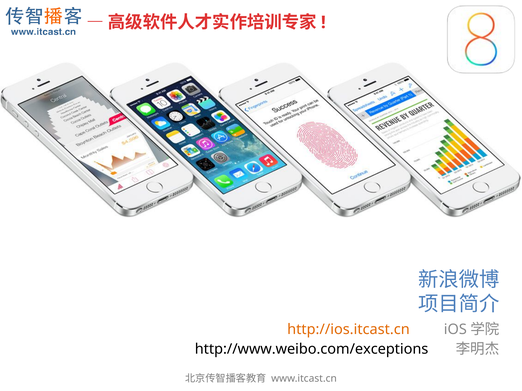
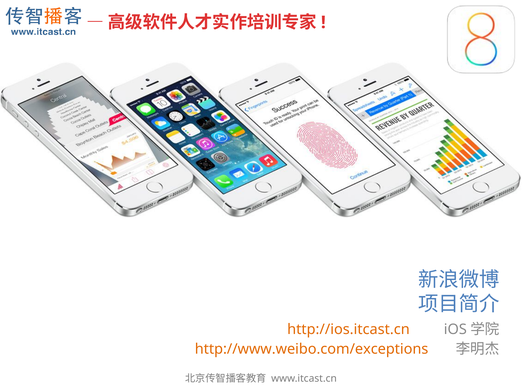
http://www.weibo.com/exceptions colour: black -> orange
